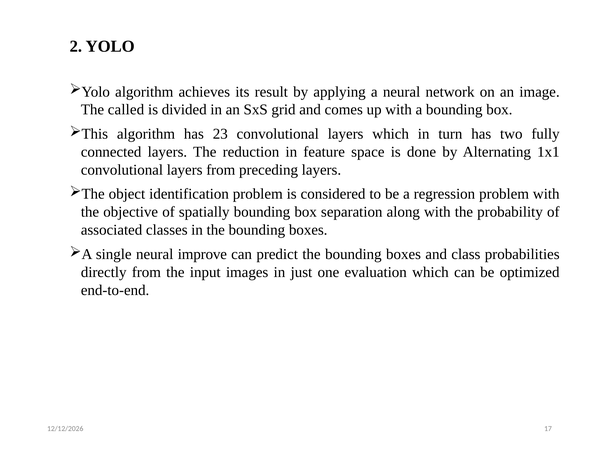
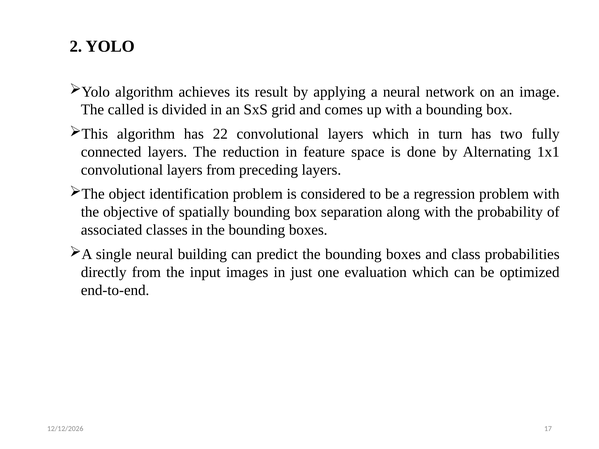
23: 23 -> 22
improve: improve -> building
